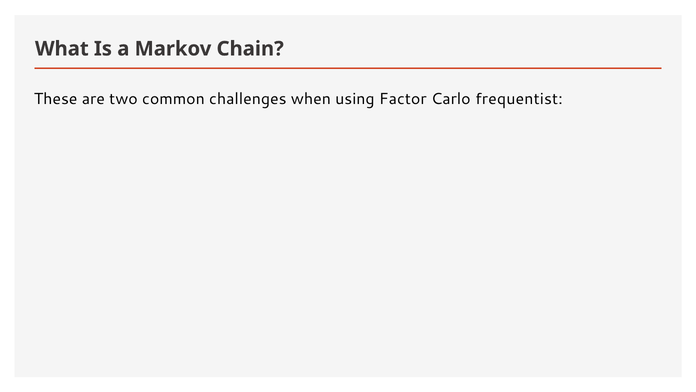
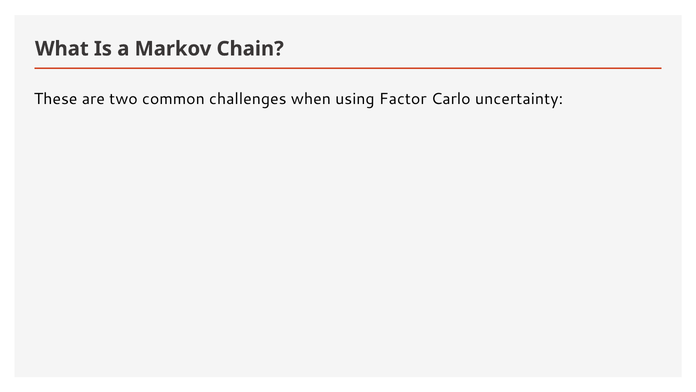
frequentist: frequentist -> uncertainty
